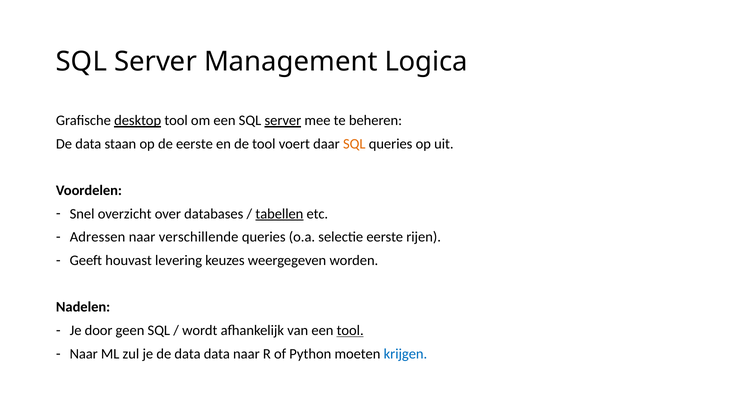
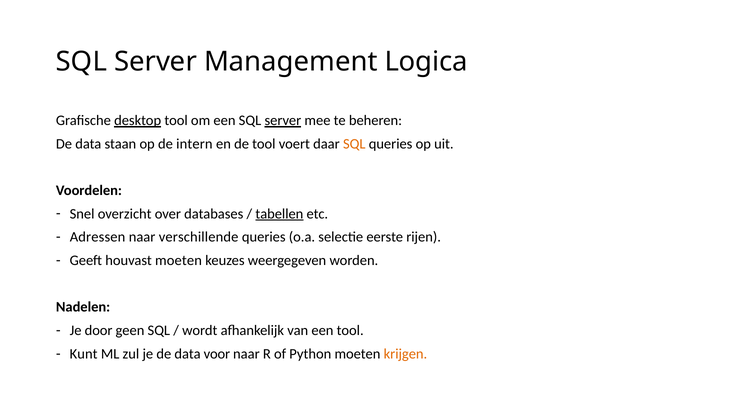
de eerste: eerste -> intern
houvast levering: levering -> moeten
tool at (350, 330) underline: present -> none
Naar at (84, 354): Naar -> Kunt
data data: data -> voor
krijgen colour: blue -> orange
